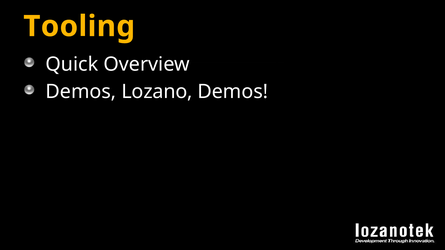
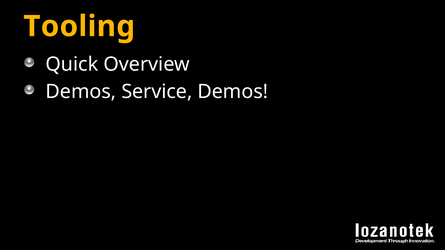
Lozano: Lozano -> Service
